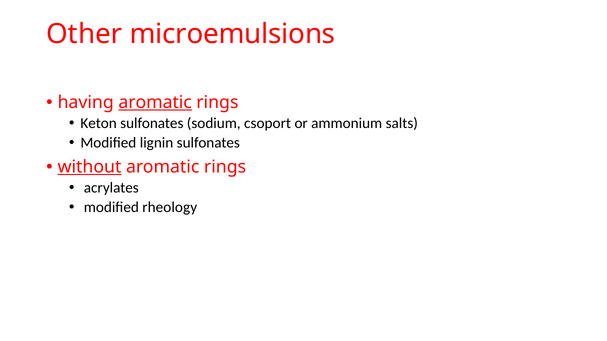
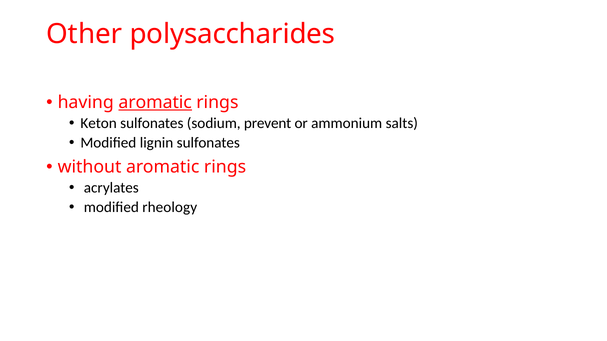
microemulsions: microemulsions -> polysaccharides
csoport: csoport -> prevent
without underline: present -> none
